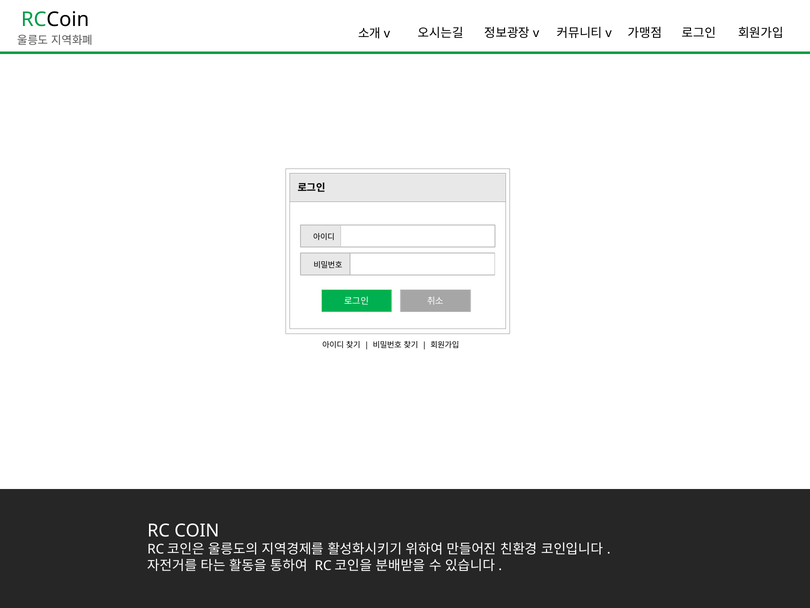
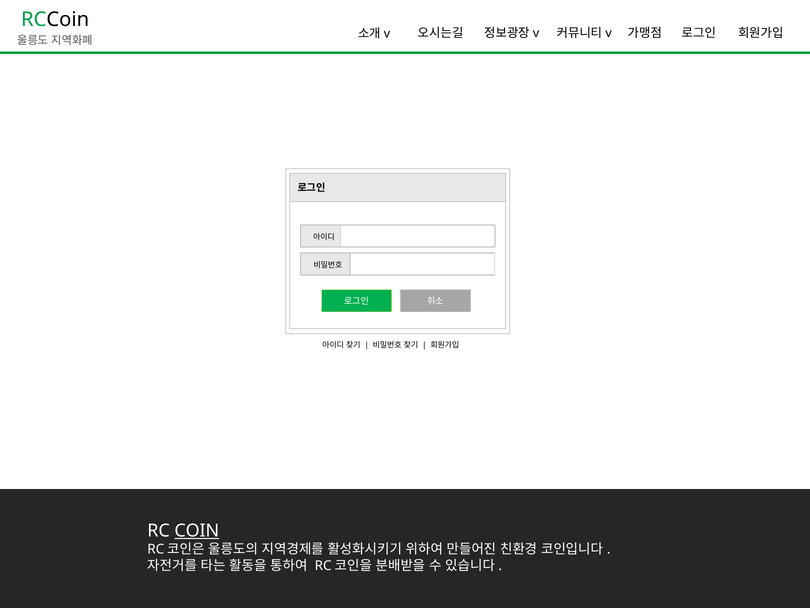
COIN underline: none -> present
